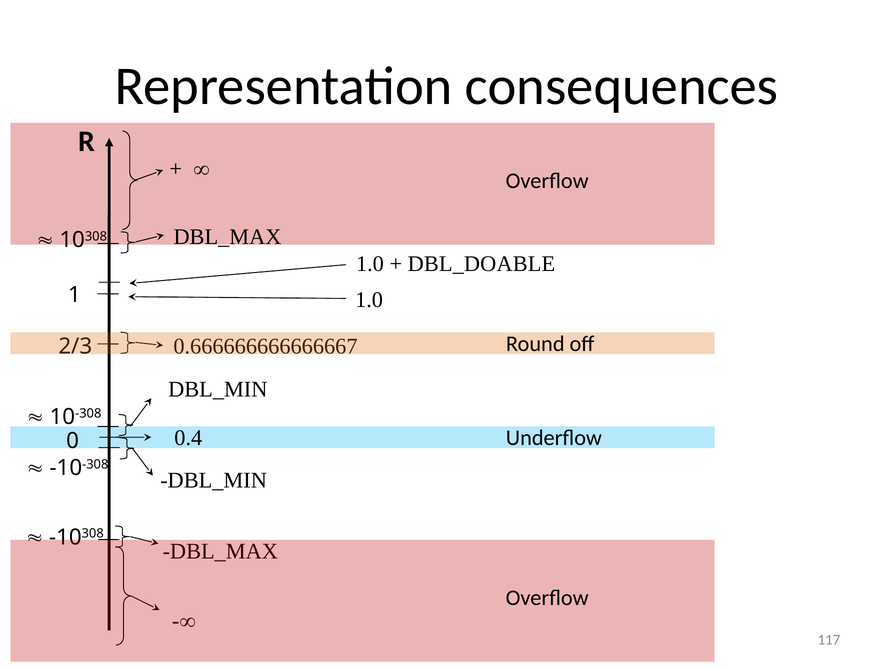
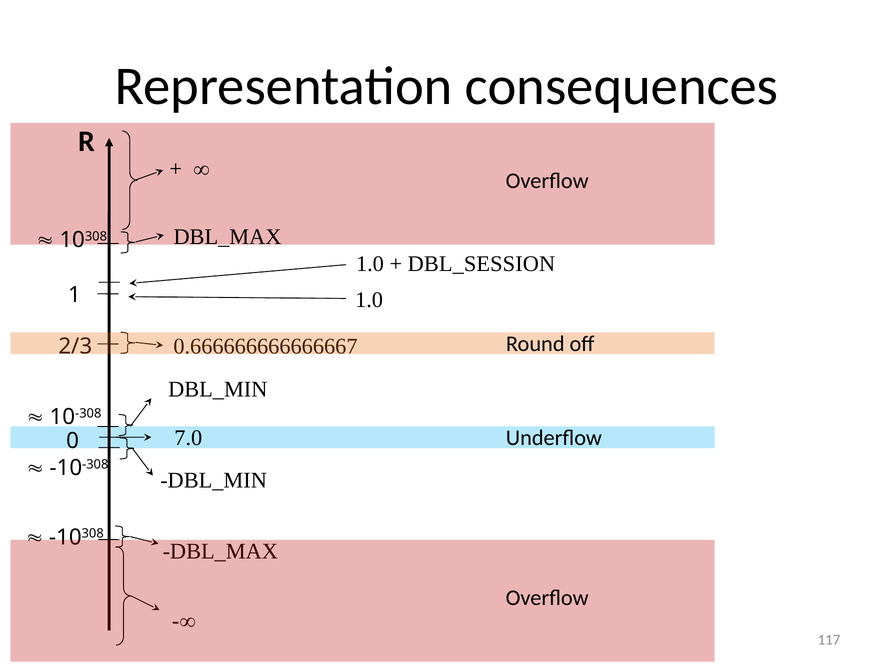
DBL_DOABLE: DBL_DOABLE -> DBL_SESSION
0.4: 0.4 -> 7.0
